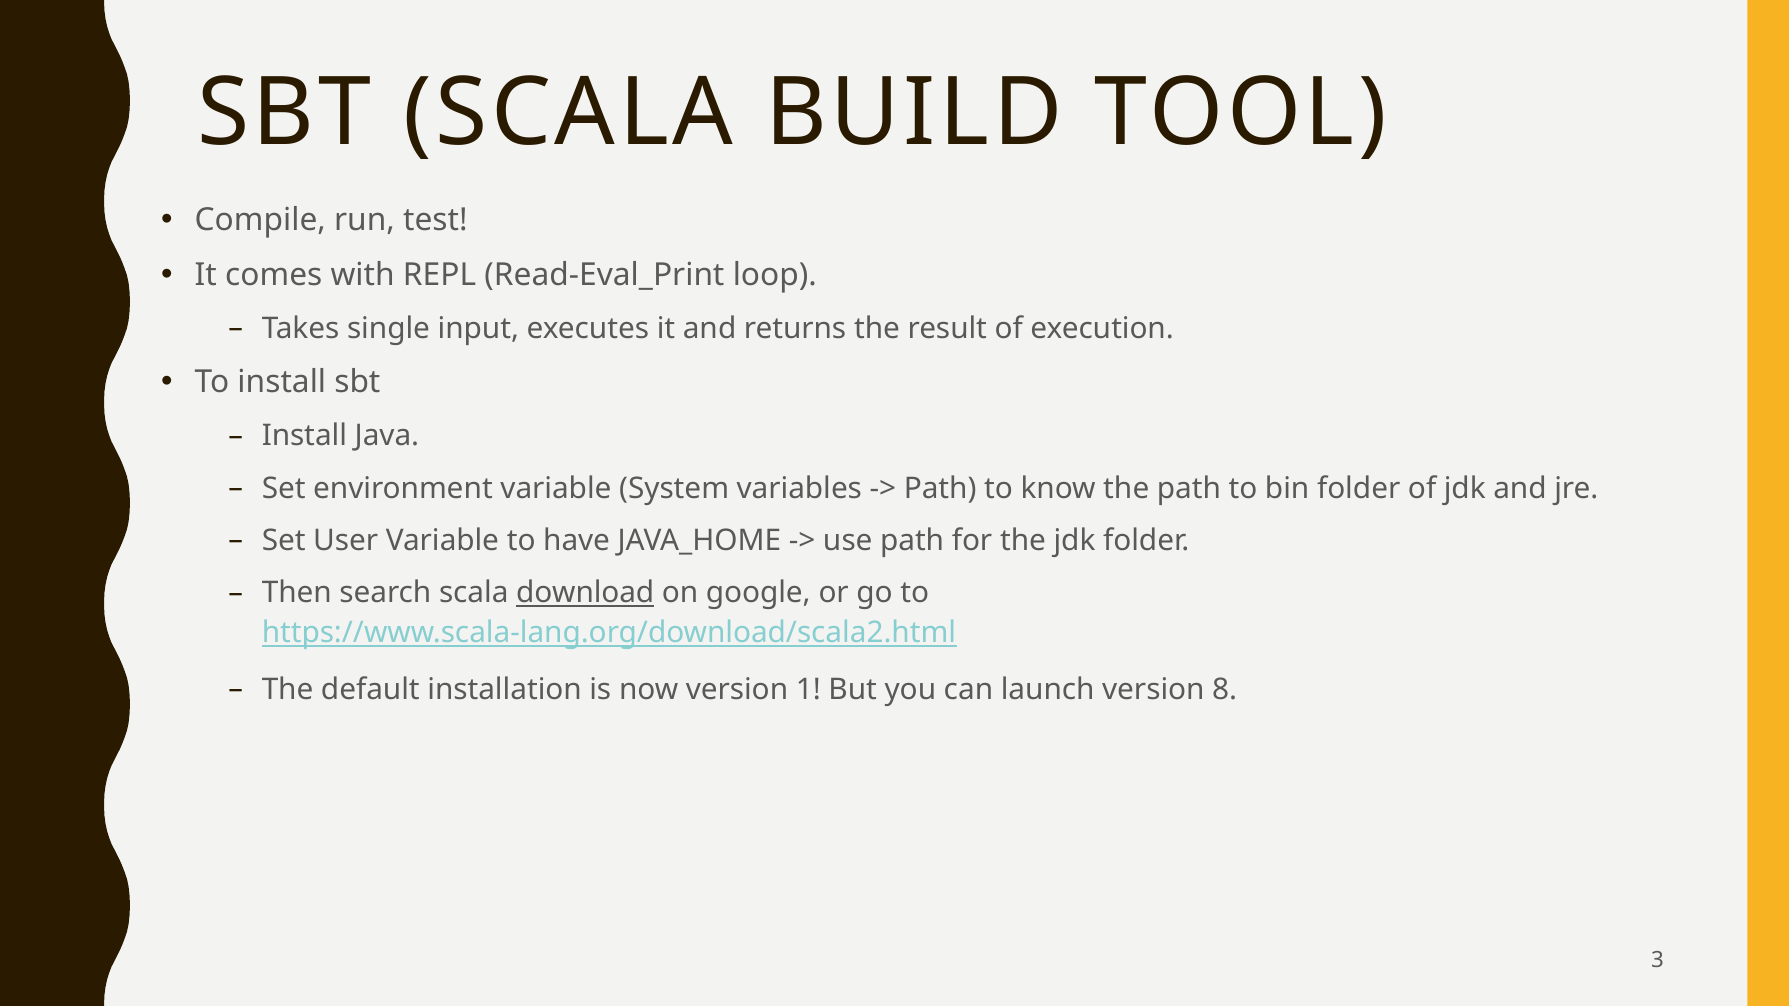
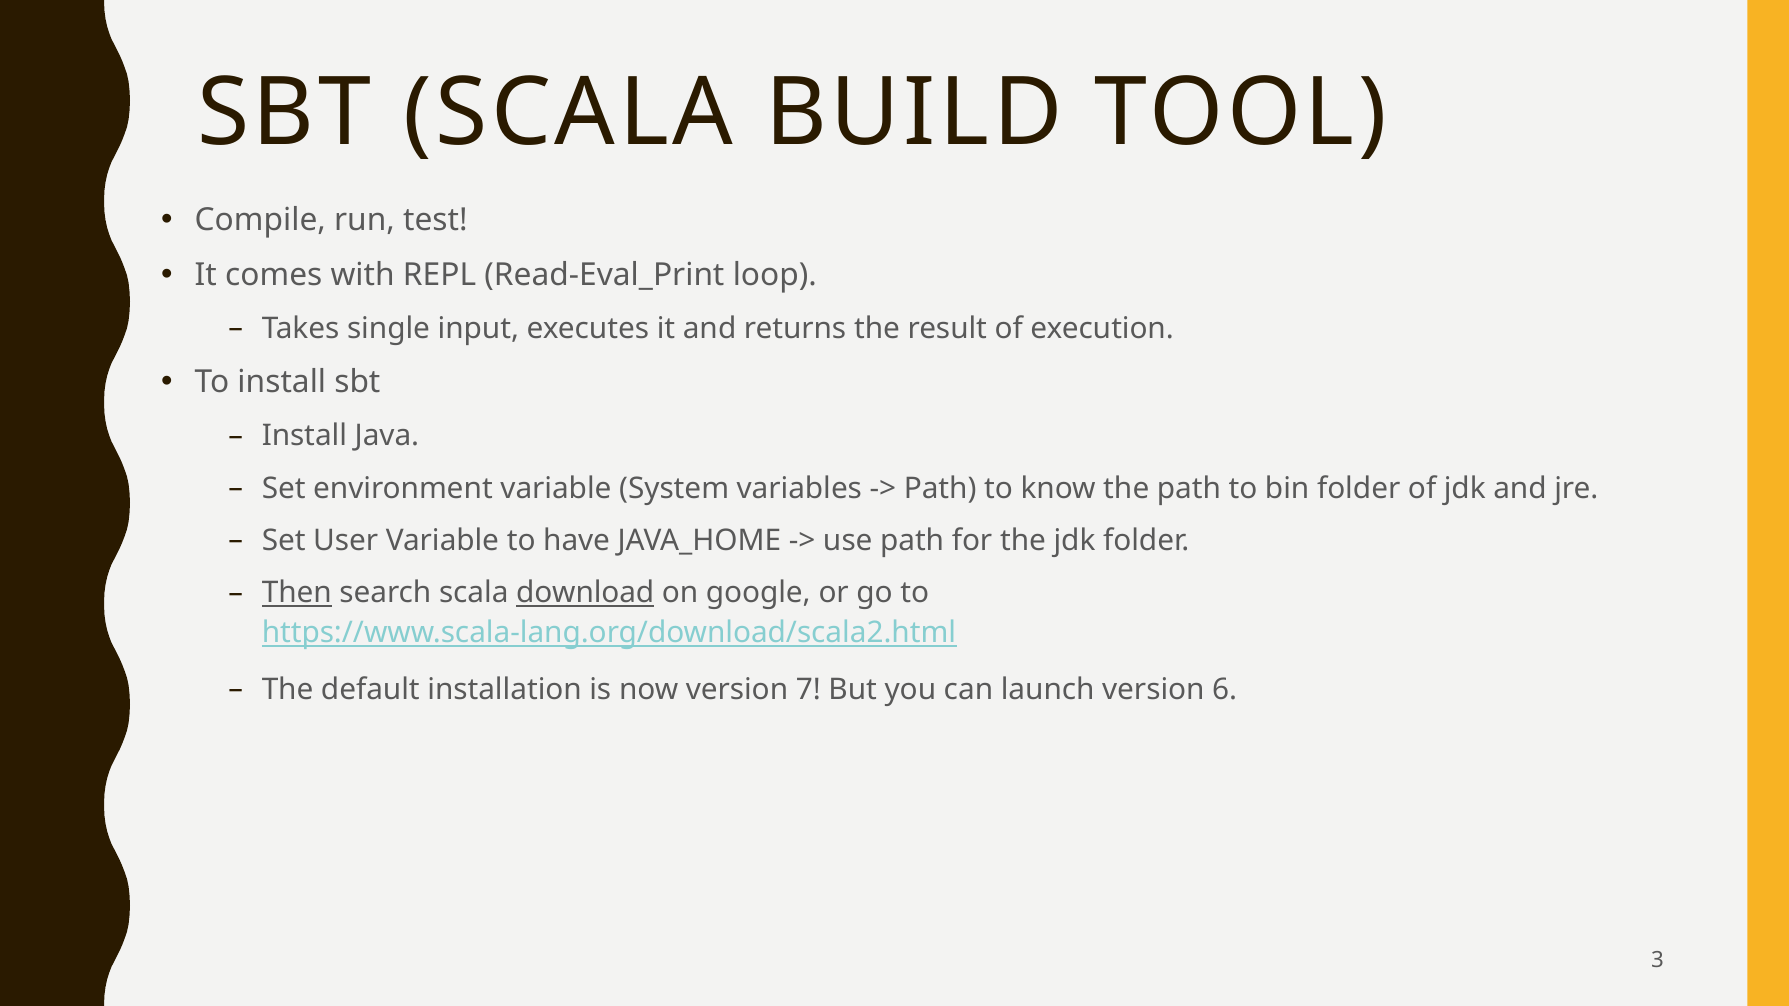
Then underline: none -> present
1: 1 -> 7
8: 8 -> 6
